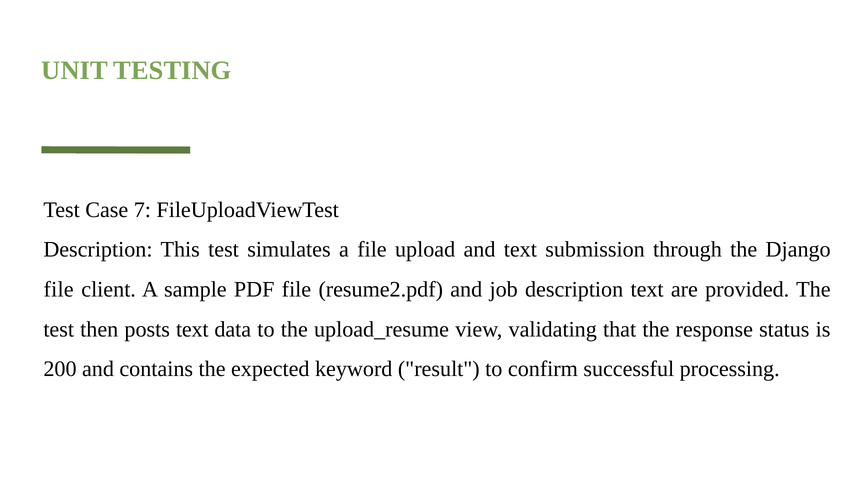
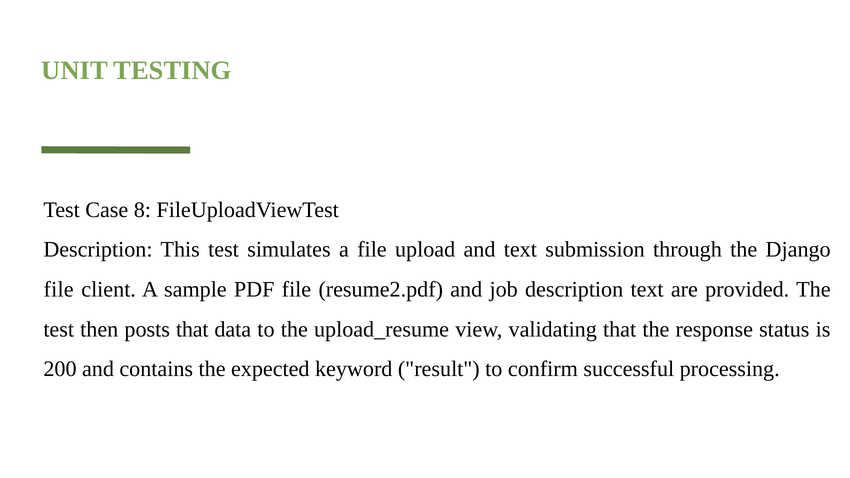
7: 7 -> 8
posts text: text -> that
